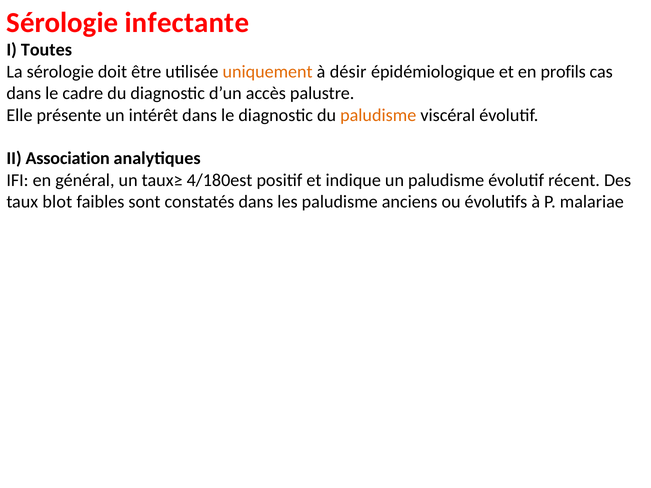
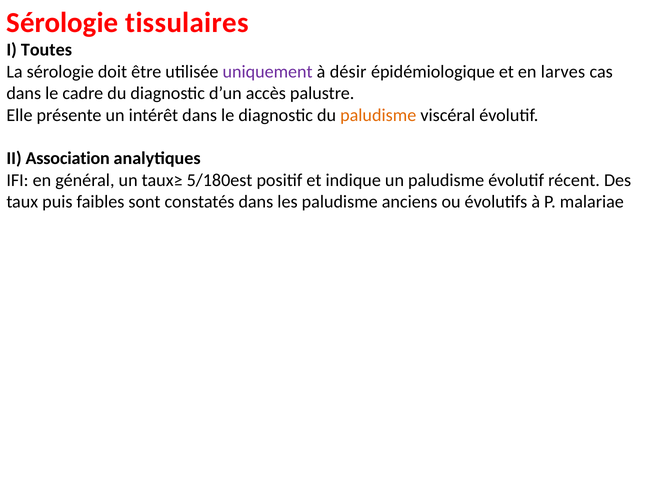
infectante: infectante -> tissulaires
uniquement colour: orange -> purple
profils: profils -> larves
4/180est: 4/180est -> 5/180est
blot: blot -> puis
